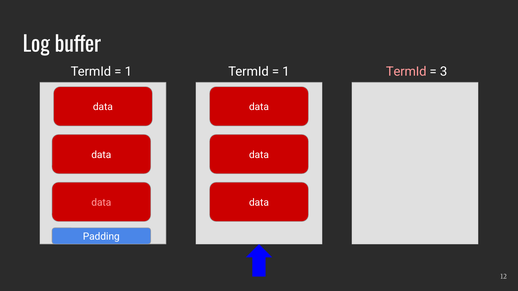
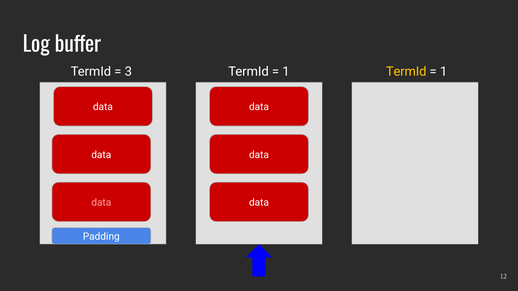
1 at (128, 72): 1 -> 3
TermId at (406, 72) colour: pink -> yellow
3 at (444, 72): 3 -> 1
